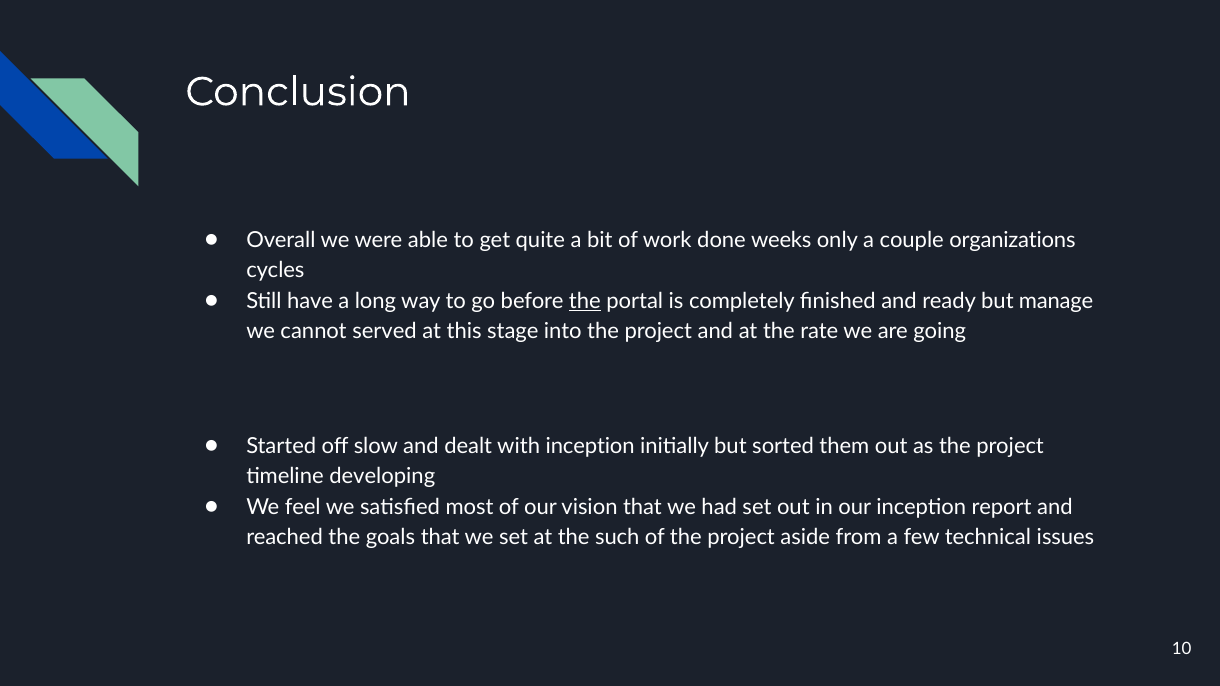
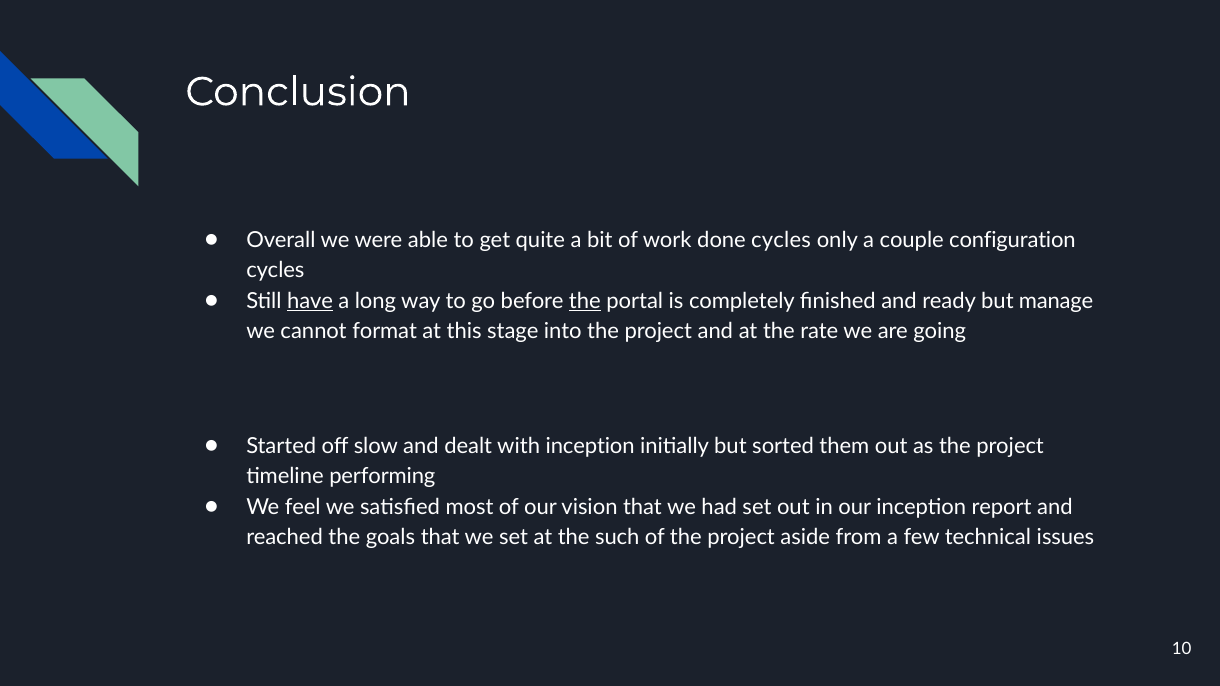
done weeks: weeks -> cycles
organizations: organizations -> configuration
have underline: none -> present
served: served -> format
developing: developing -> performing
